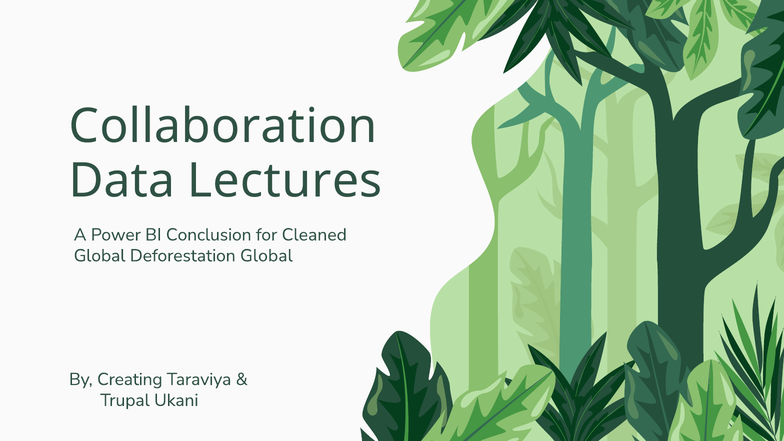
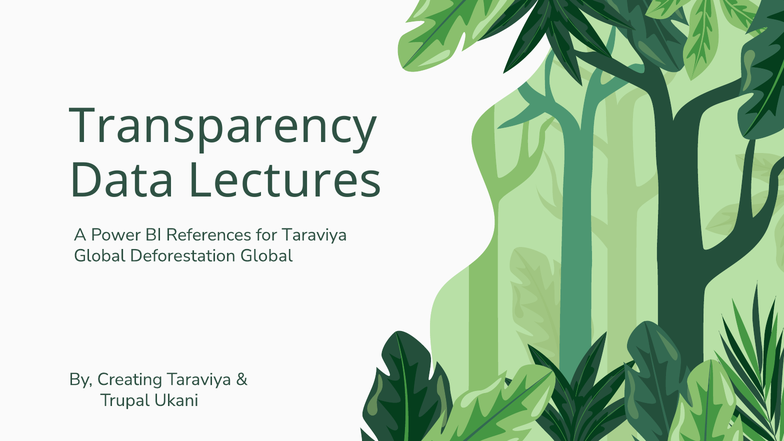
Collaboration: Collaboration -> Transparency
Conclusion: Conclusion -> References
for Cleaned: Cleaned -> Taraviya
